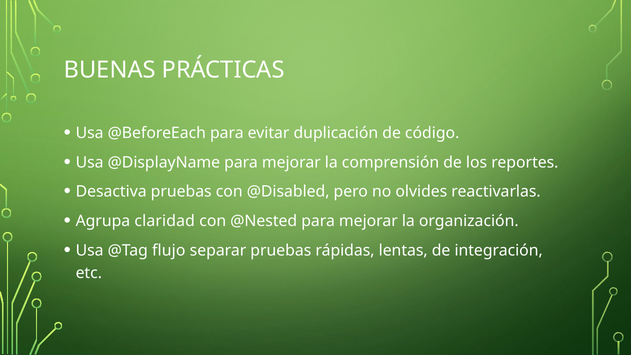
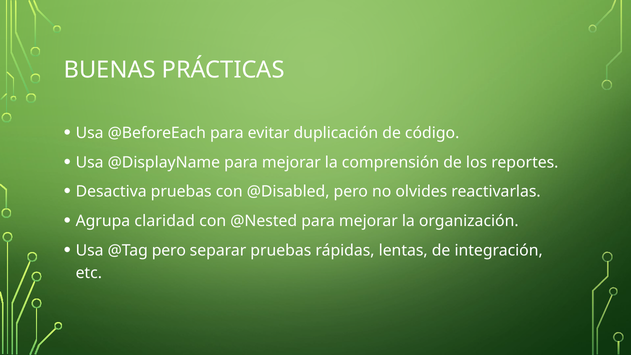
@Tag flujo: flujo -> pero
